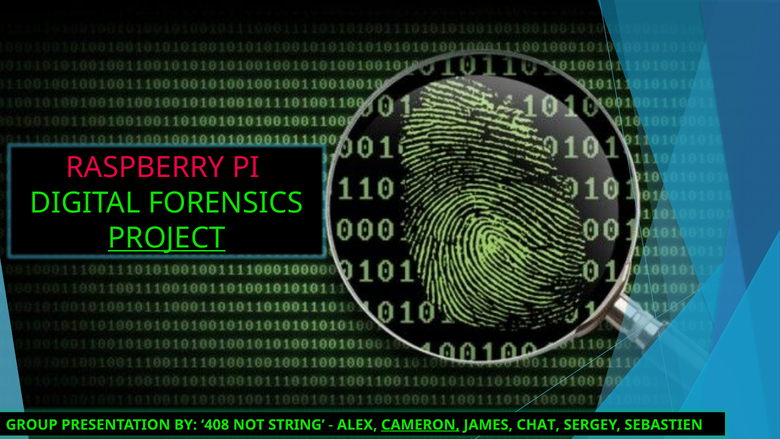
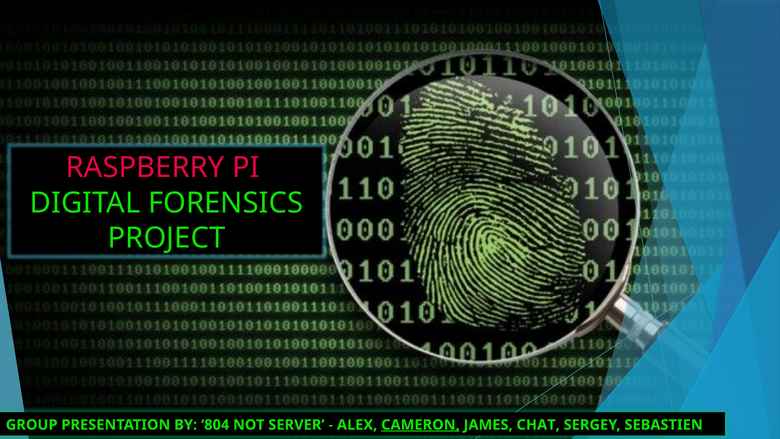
PROJECT underline: present -> none
408: 408 -> 804
STRING: STRING -> SERVER
